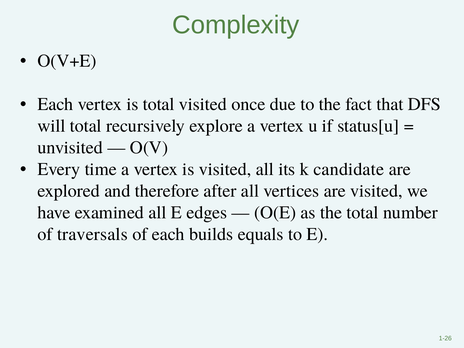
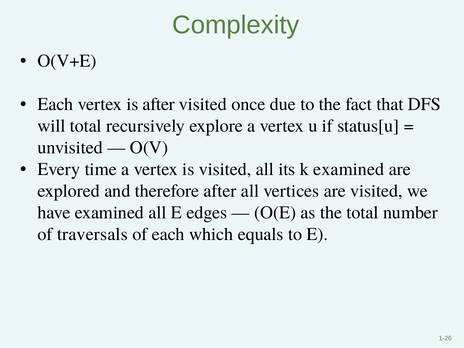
is total: total -> after
k candidate: candidate -> examined
builds: builds -> which
